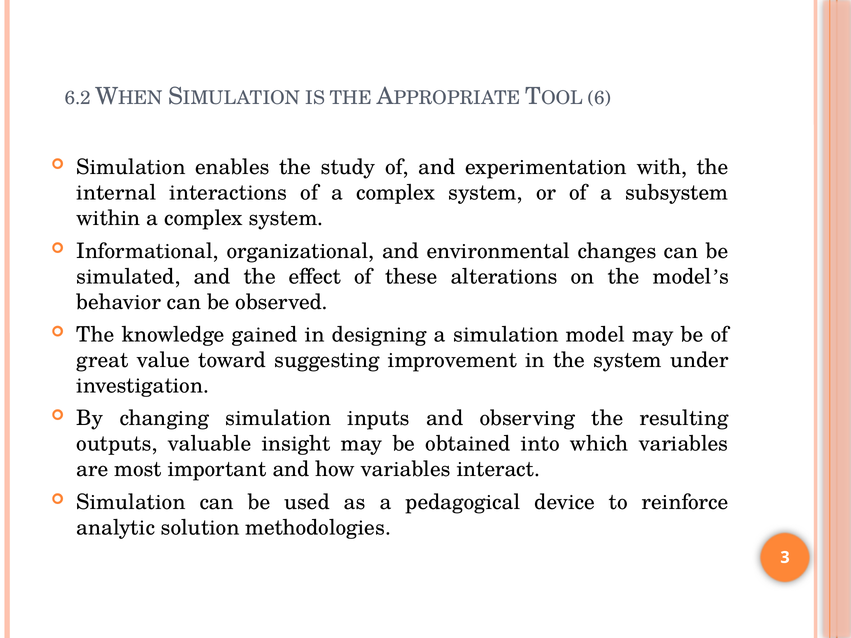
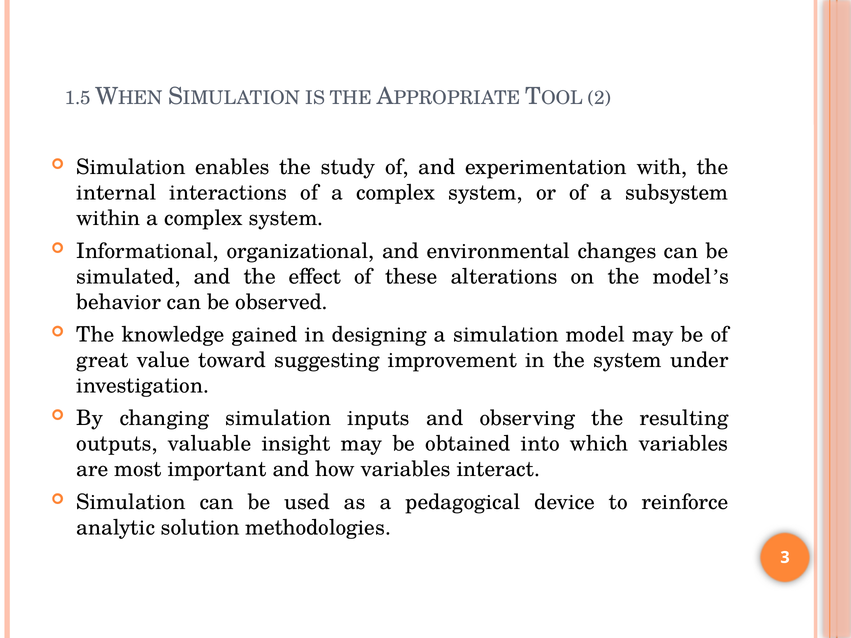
6.2: 6.2 -> 1.5
6: 6 -> 2
